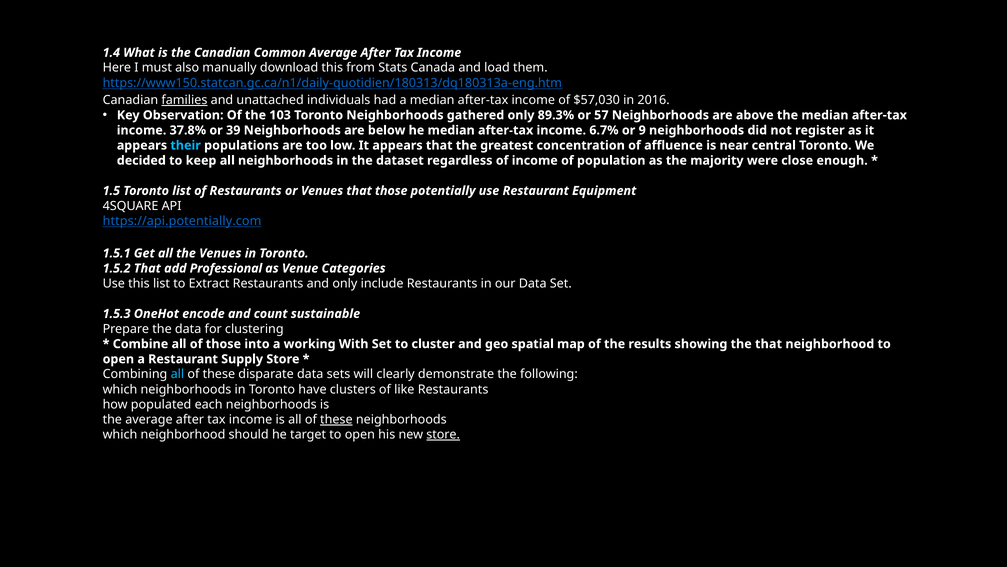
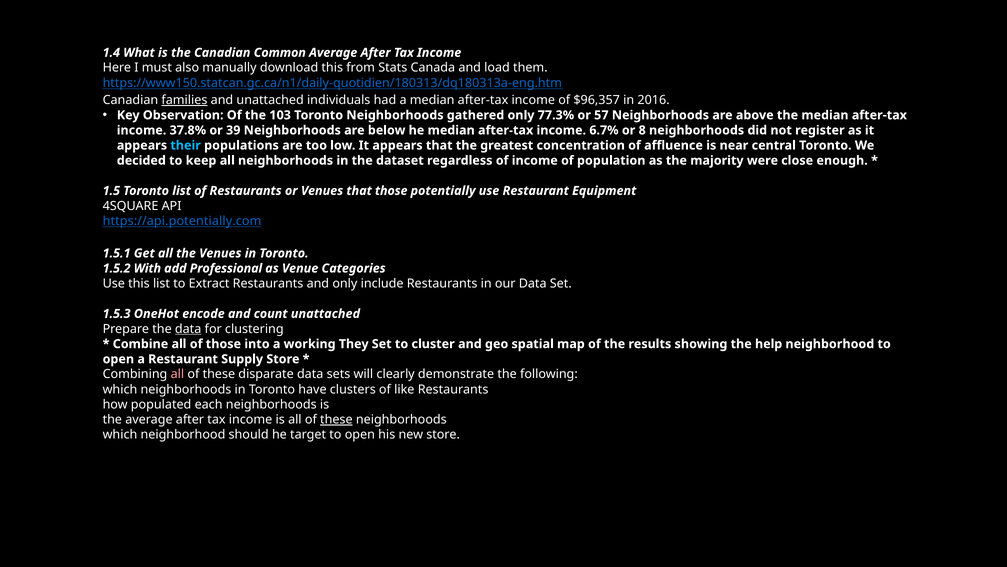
$57,030: $57,030 -> $96,357
89.3%: 89.3% -> 77.3%
9: 9 -> 8
1.5.2 That: That -> With
count sustainable: sustainable -> unattached
data at (188, 329) underline: none -> present
With: With -> They
the that: that -> help
all at (177, 374) colour: light blue -> pink
store at (443, 434) underline: present -> none
